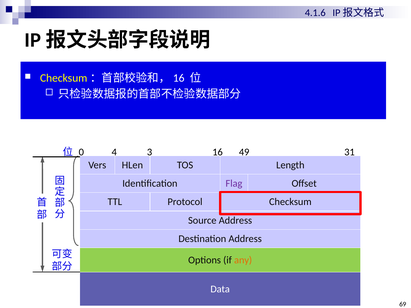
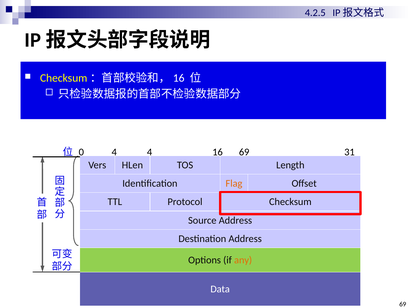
4.1.6: 4.1.6 -> 4.2.5
4 3: 3 -> 4
16 49: 49 -> 69
Flag colour: purple -> orange
